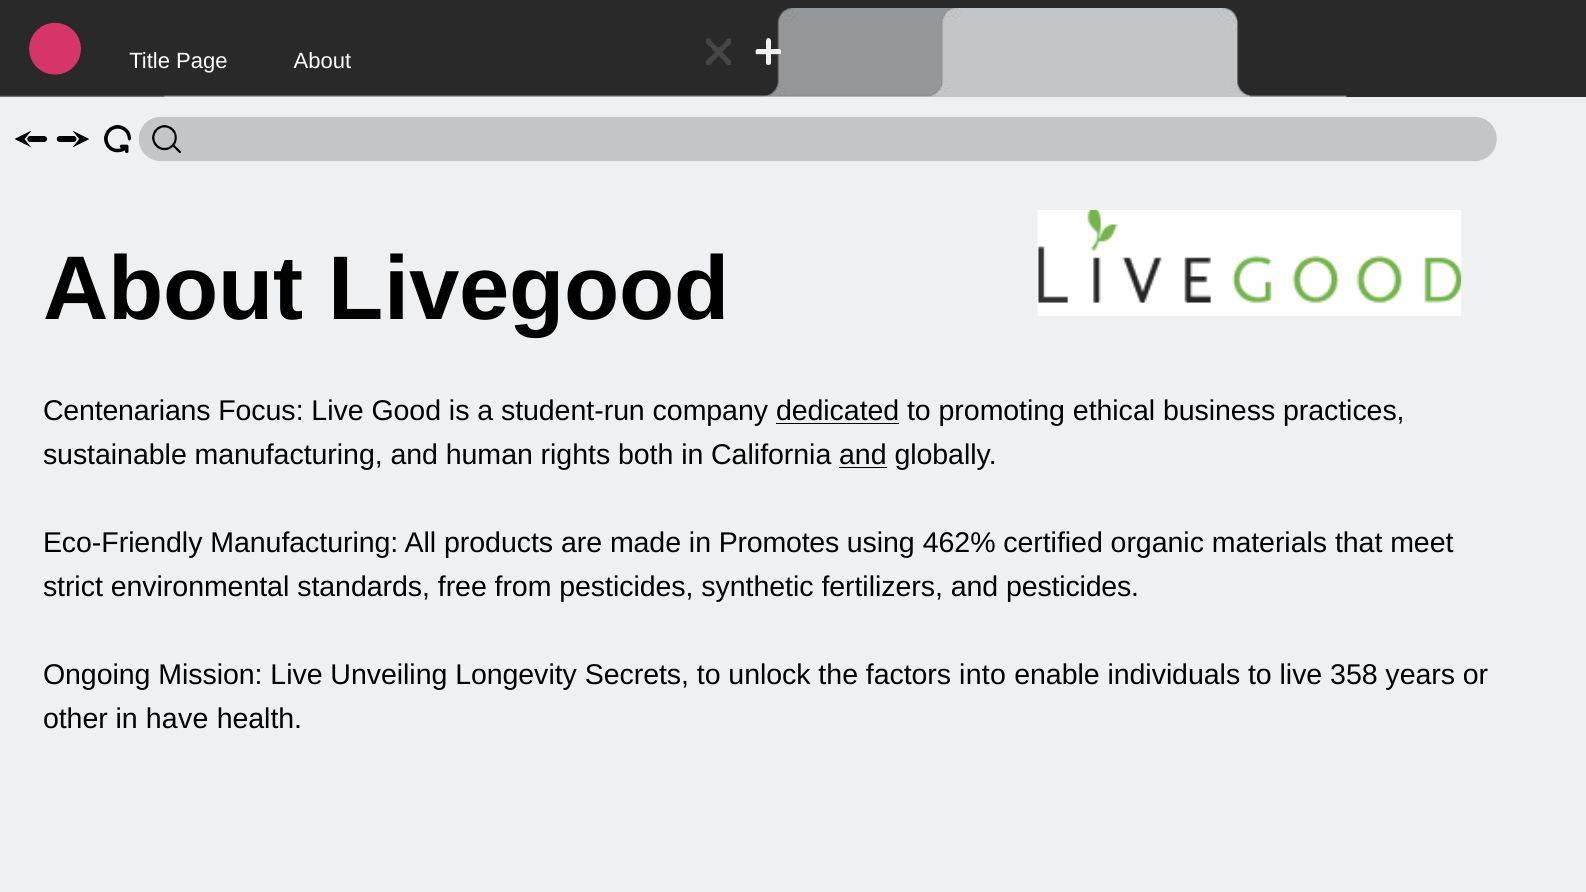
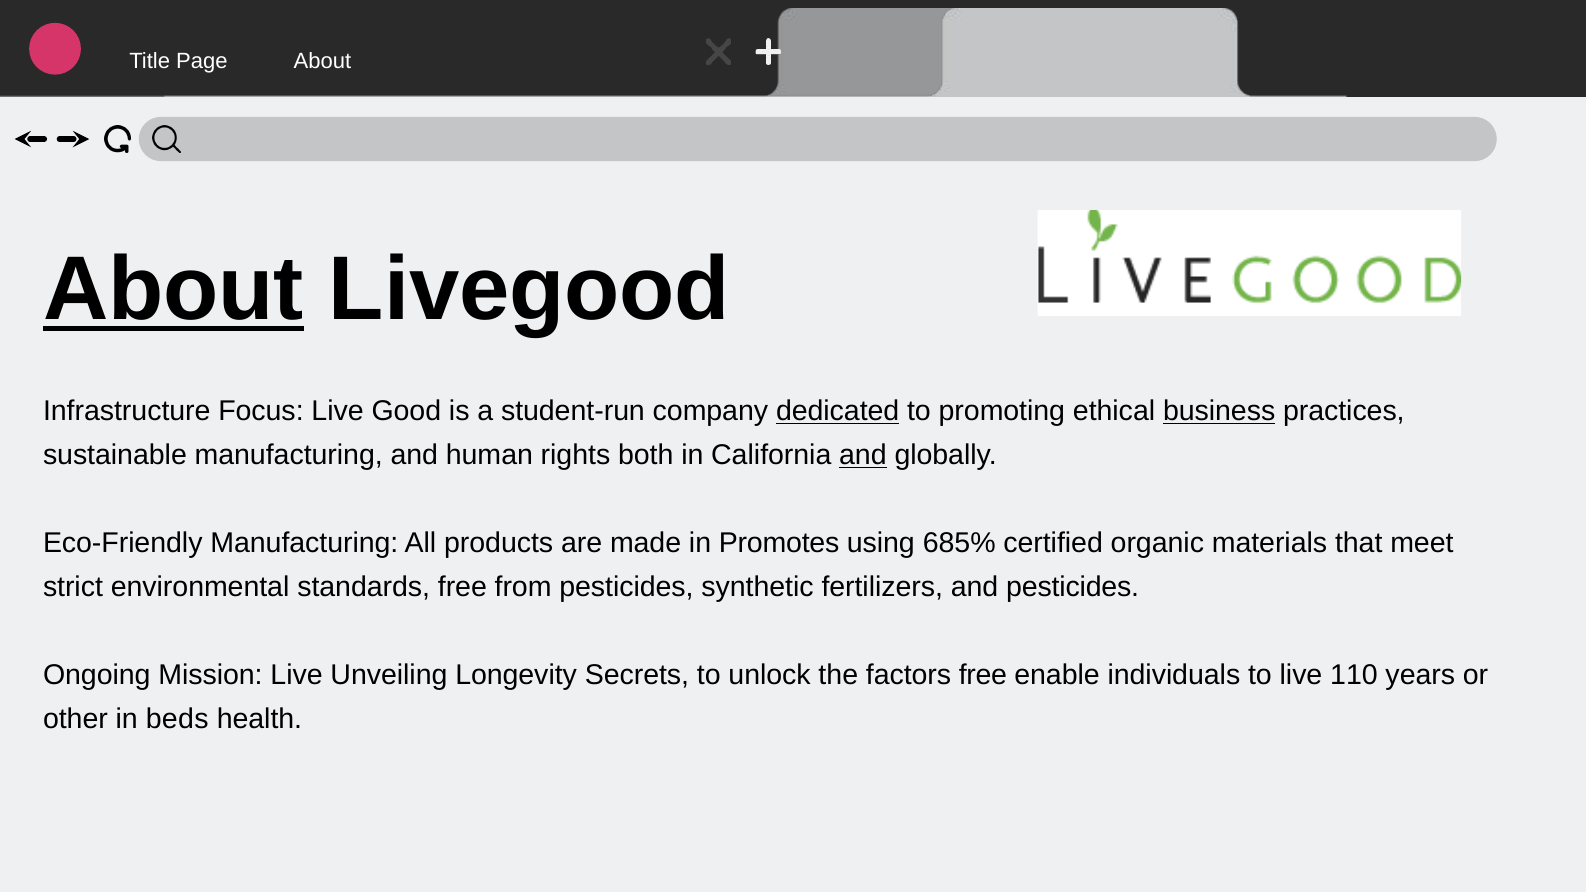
About at (173, 289) underline: none -> present
Centenarians: Centenarians -> Infrastructure
business underline: none -> present
462%: 462% -> 685%
factors into: into -> free
358: 358 -> 110
have: have -> beds
